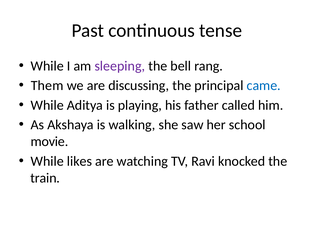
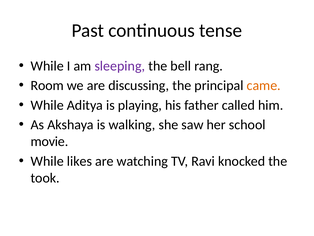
Them: Them -> Room
came colour: blue -> orange
train: train -> took
